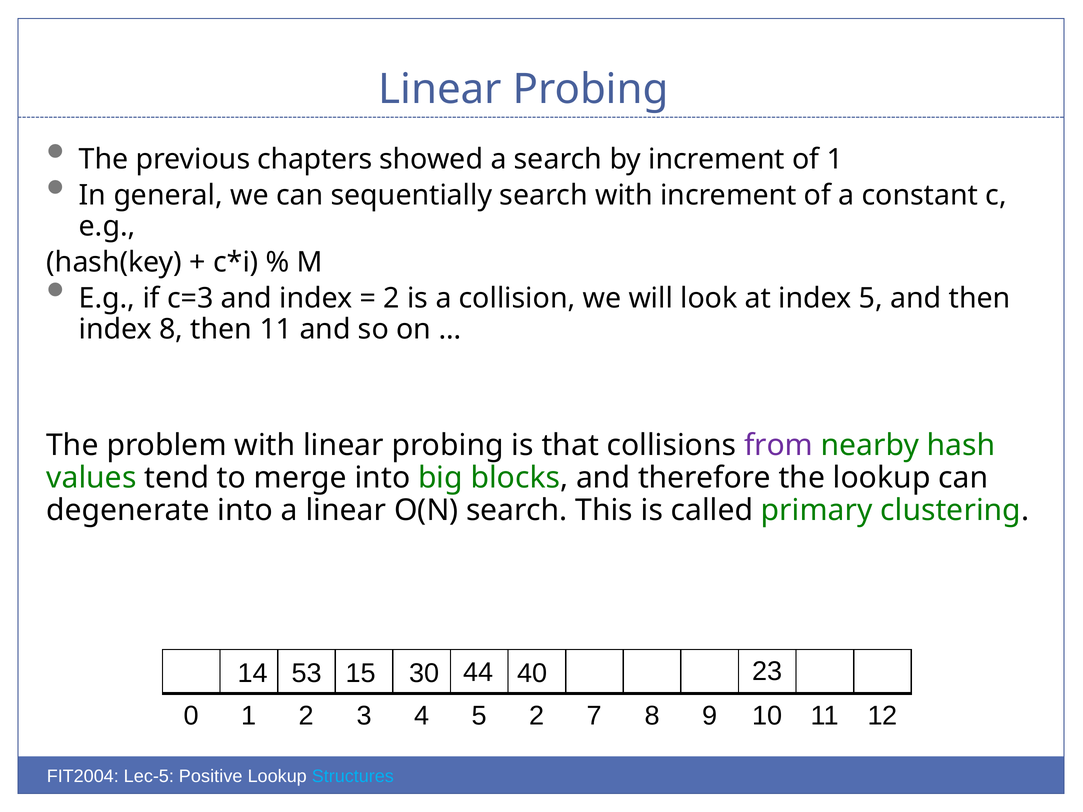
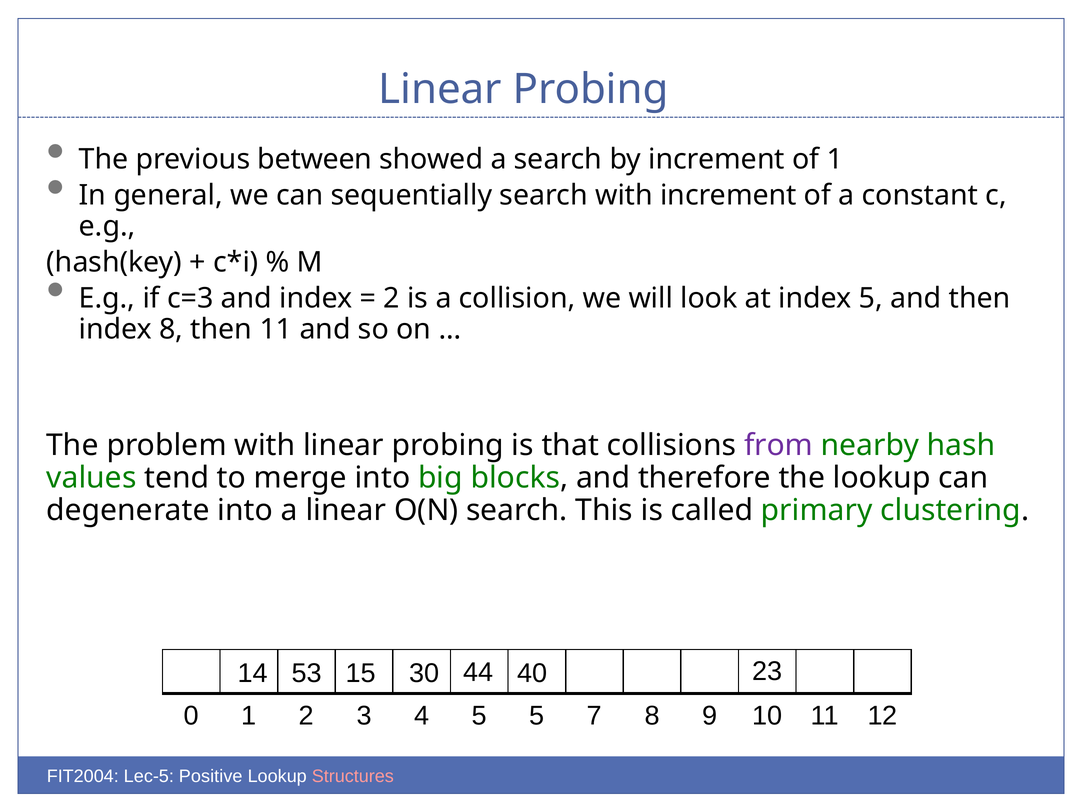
chapters: chapters -> between
5 2: 2 -> 5
Structures colour: light blue -> pink
